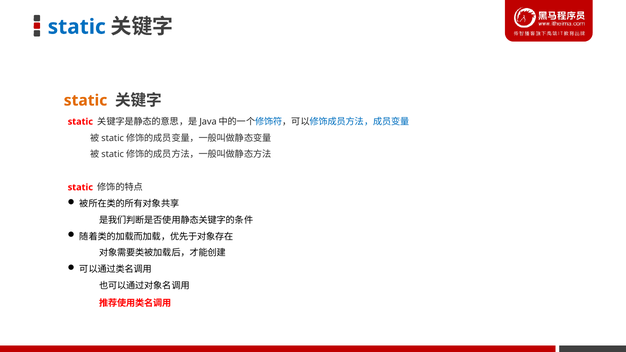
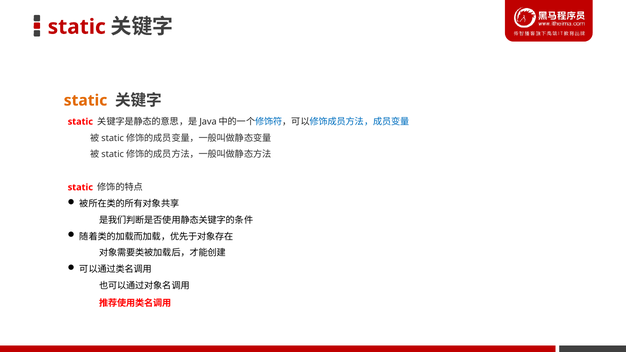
static at (77, 27) colour: blue -> red
